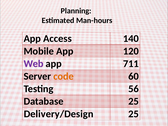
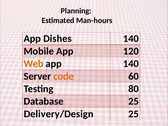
Access: Access -> Dishes
Web colour: purple -> orange
app 711: 711 -> 140
56: 56 -> 80
